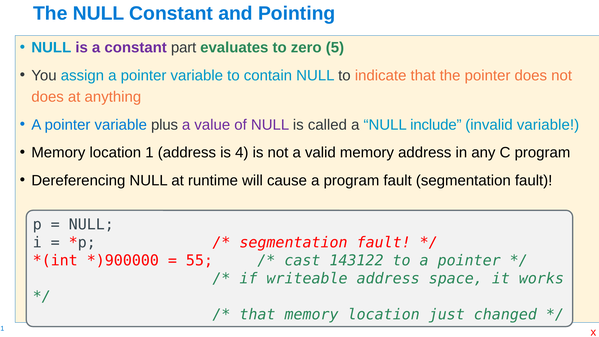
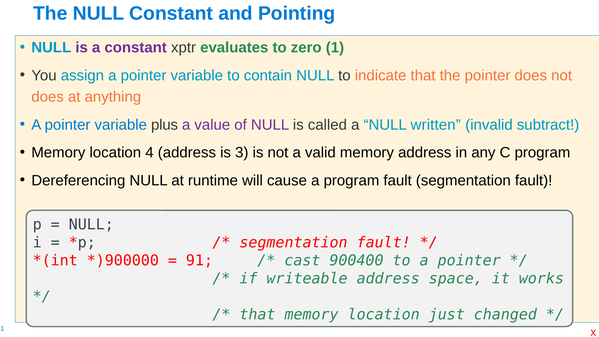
part: part -> xptr
5: 5 -> 1
include: include -> written
invalid variable: variable -> subtract
1: 1 -> 4
4: 4 -> 3
55: 55 -> 91
143122: 143122 -> 900400
